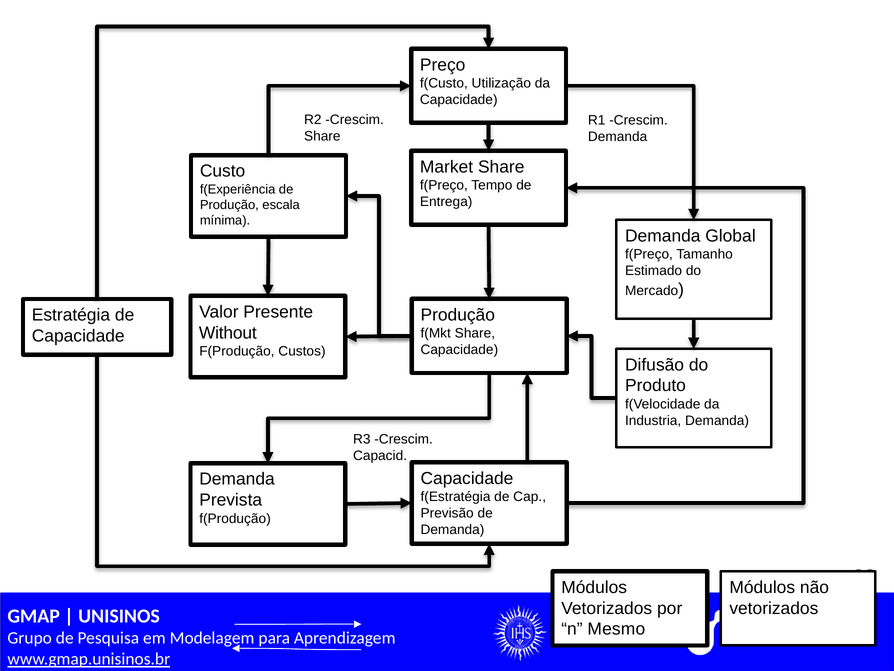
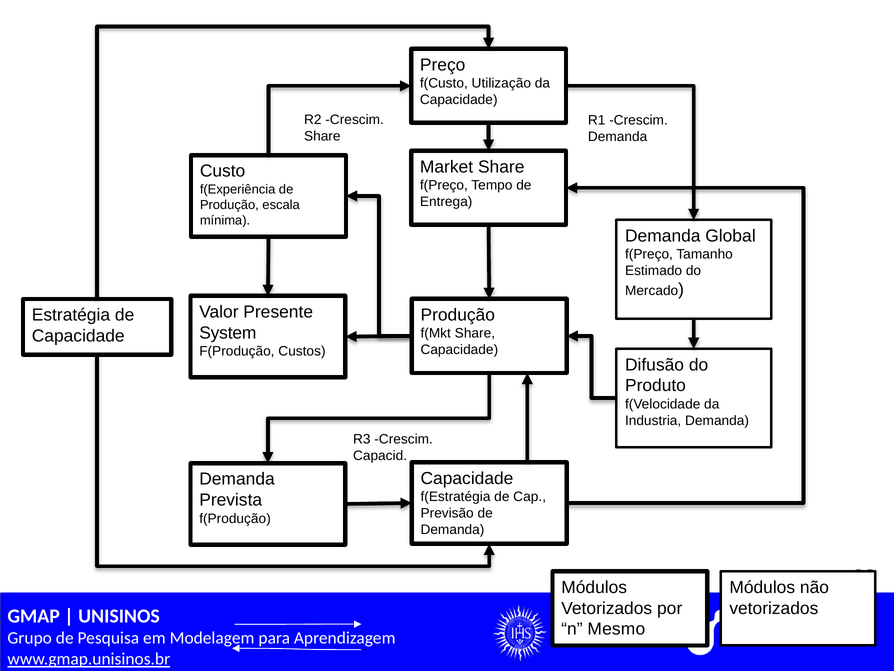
Without: Without -> System
